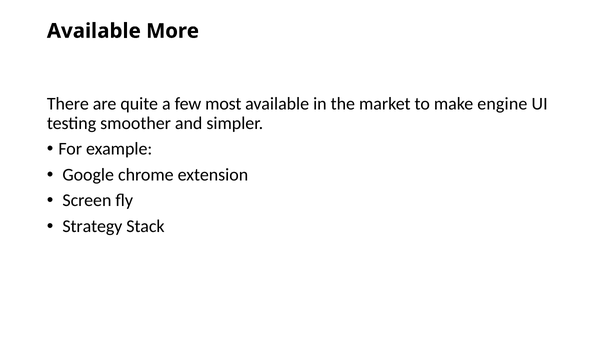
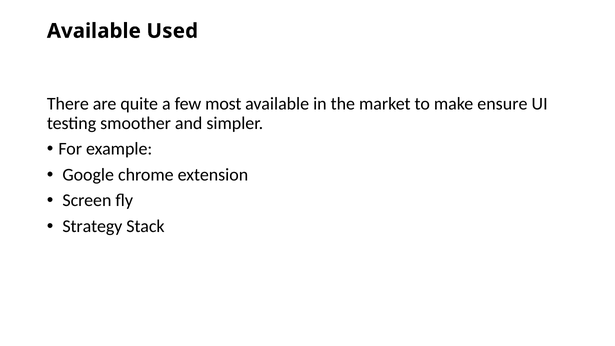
More: More -> Used
engine: engine -> ensure
